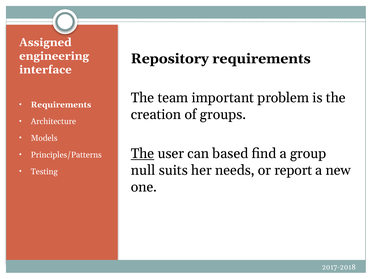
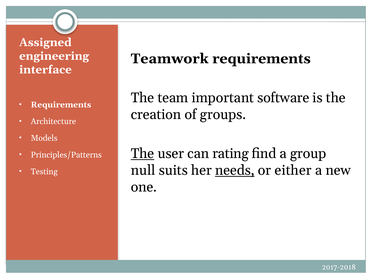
Repository: Repository -> Teamwork
problem: problem -> software
based: based -> rating
needs underline: none -> present
report: report -> either
